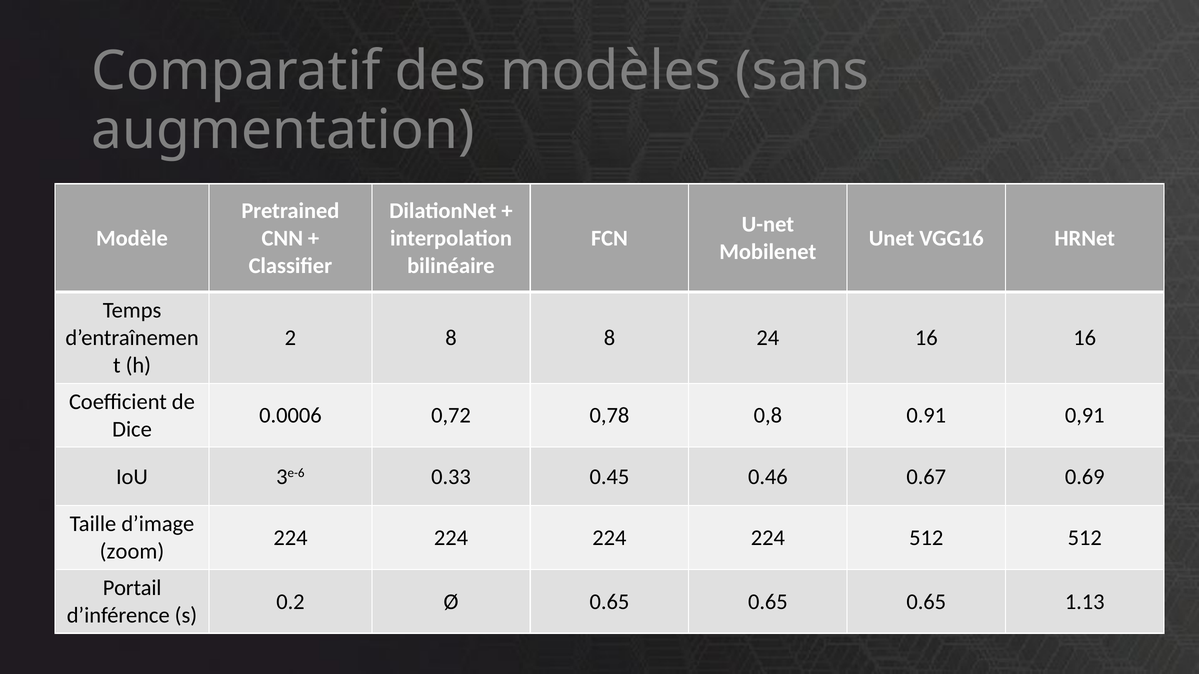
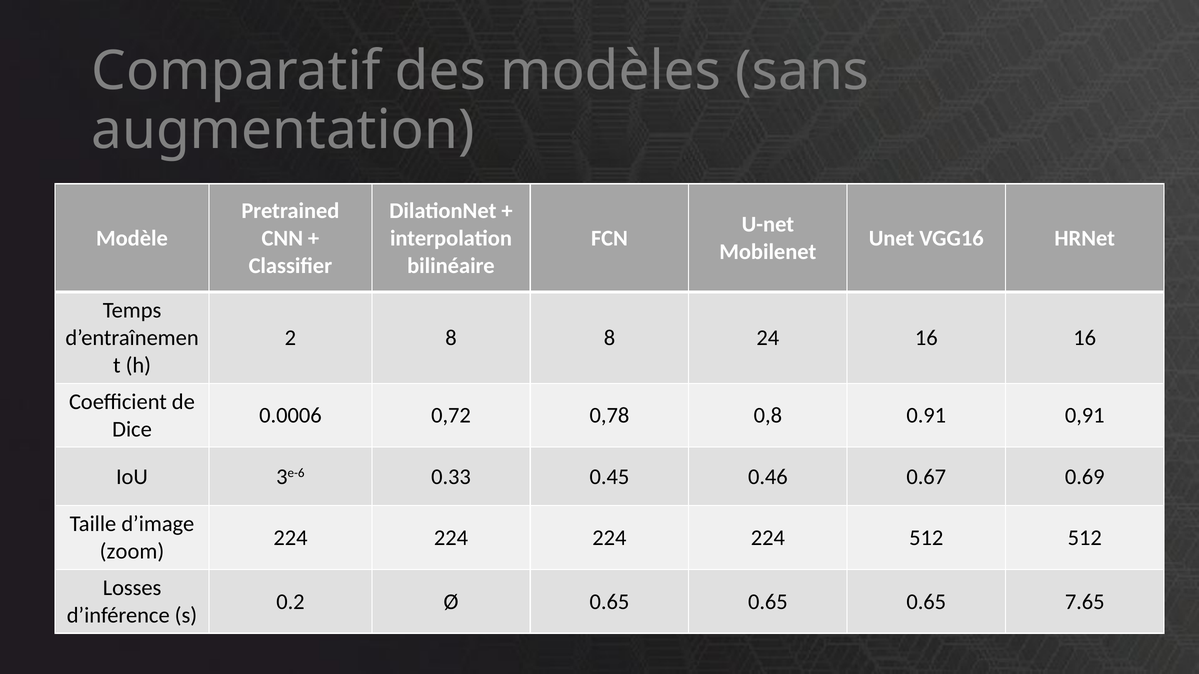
Portail: Portail -> Losses
1.13: 1.13 -> 7.65
